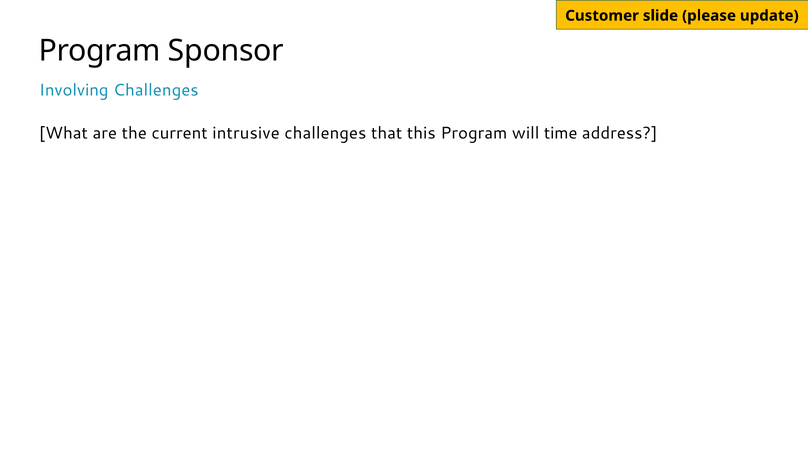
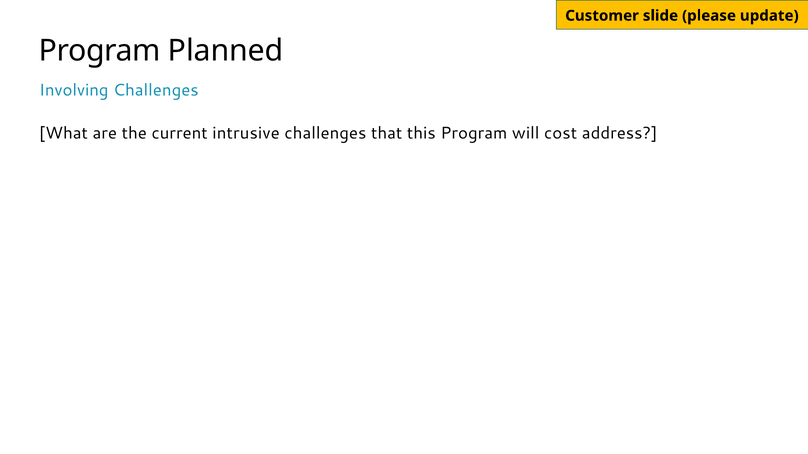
Sponsor: Sponsor -> Planned
time: time -> cost
